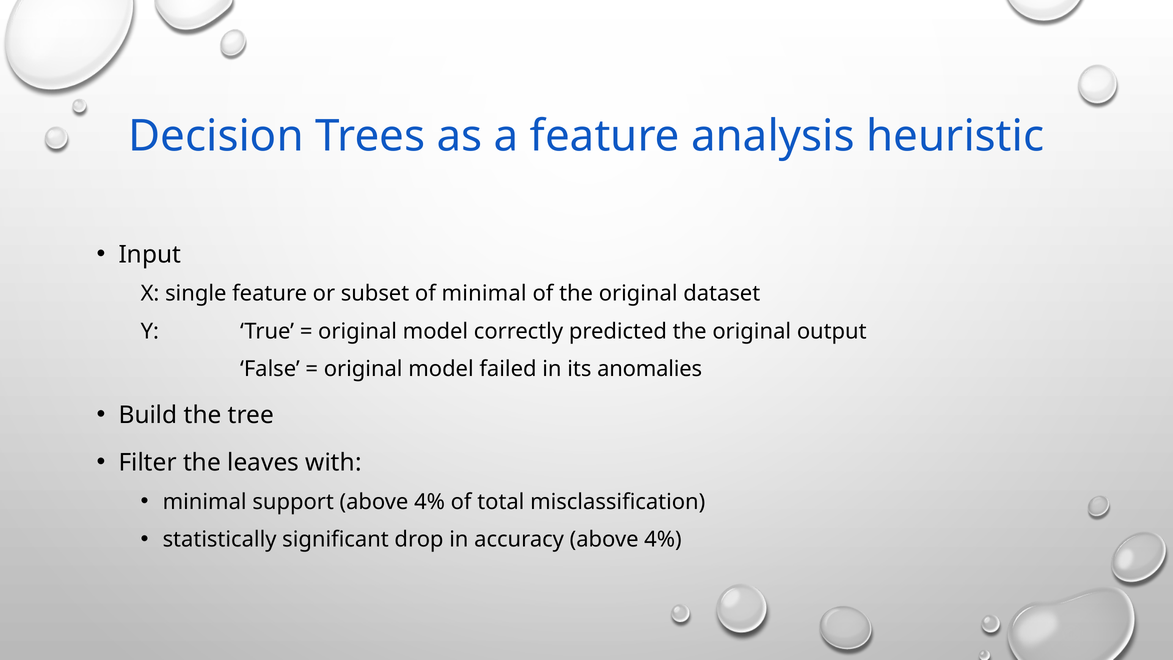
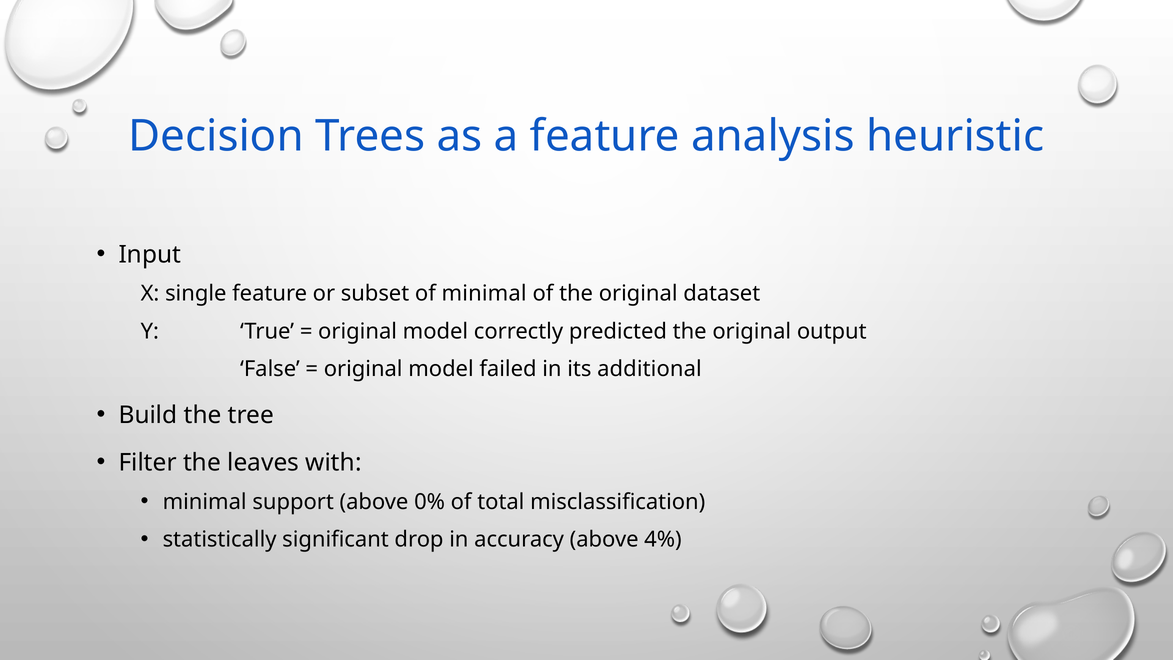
anomalies: anomalies -> additional
support above 4%: 4% -> 0%
